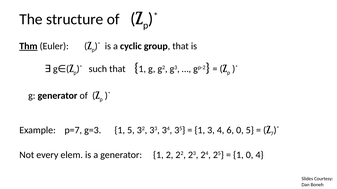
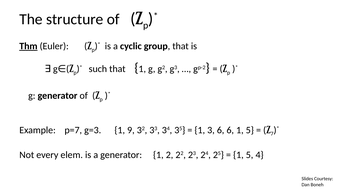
1 5: 5 -> 9
3 4: 4 -> 6
6 0: 0 -> 1
0 at (250, 155): 0 -> 5
